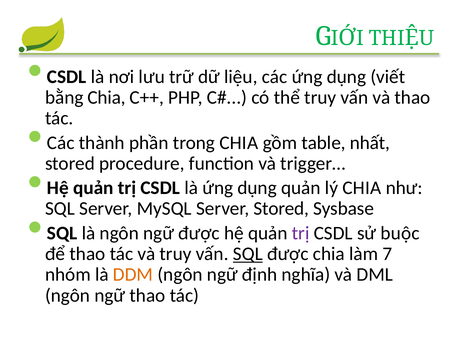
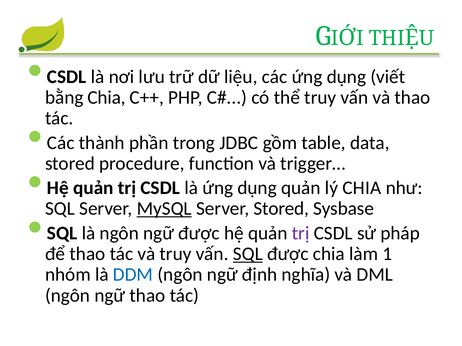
trong CHIA: CHIA -> JDBC
nhất: nhất -> data
MySQL underline: none -> present
buộc: buộc -> pháp
7: 7 -> 1
DDM colour: orange -> blue
